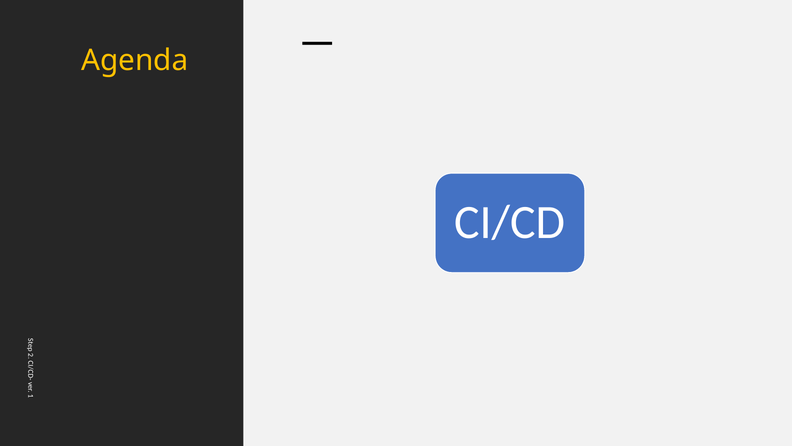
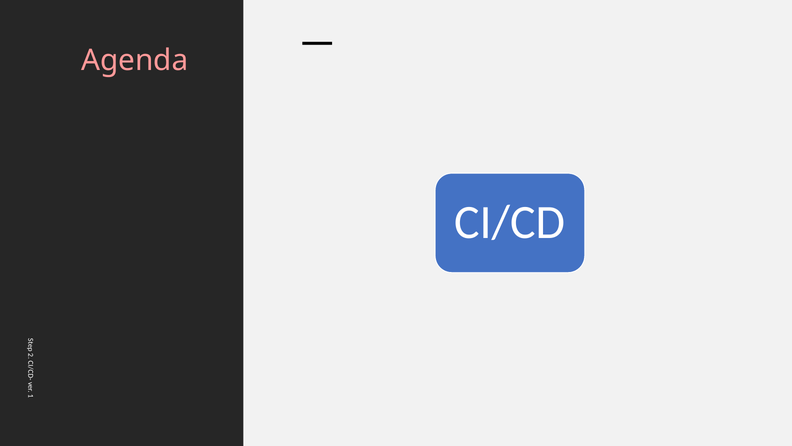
Agenda colour: yellow -> pink
